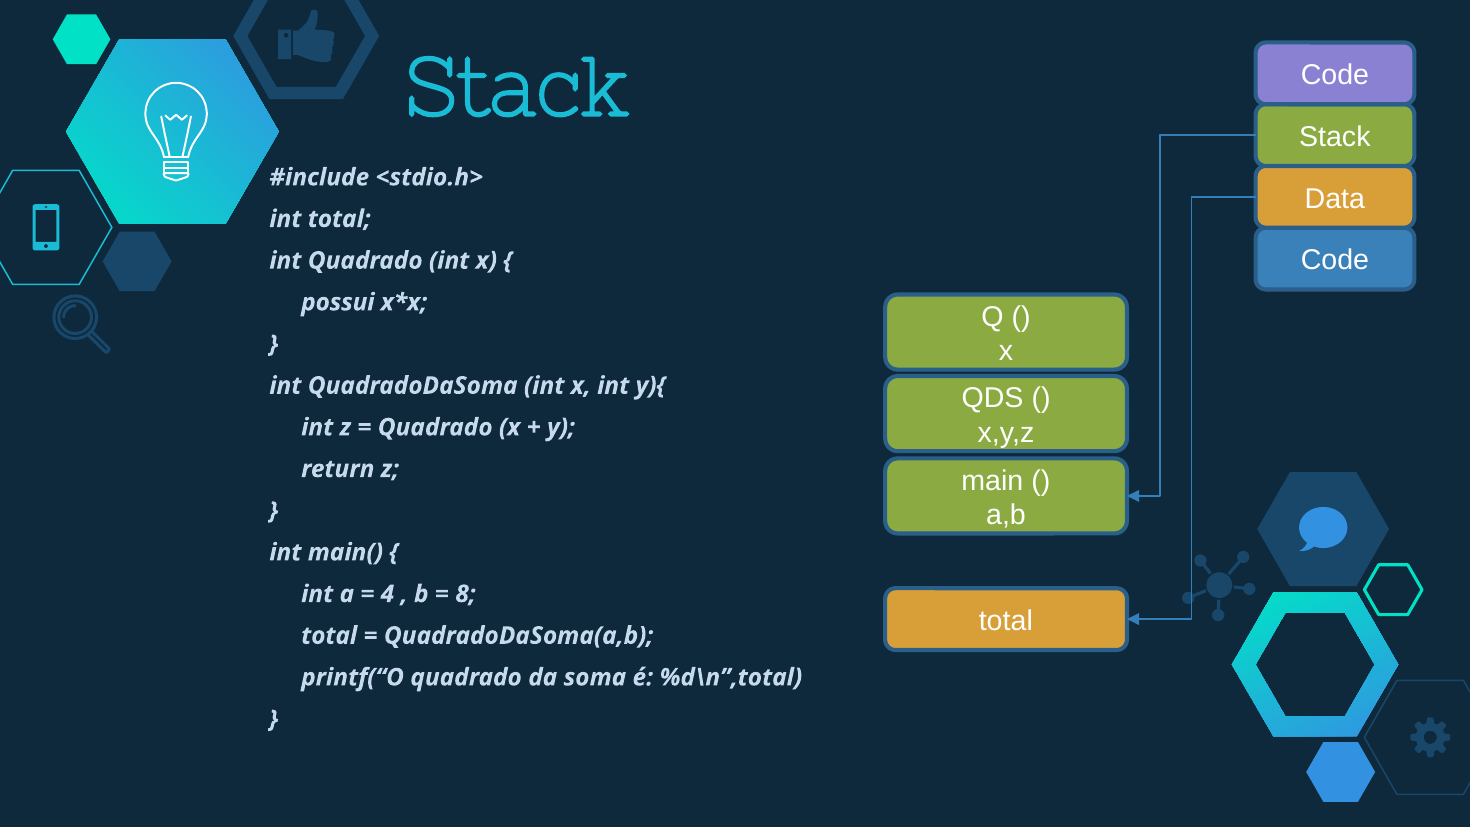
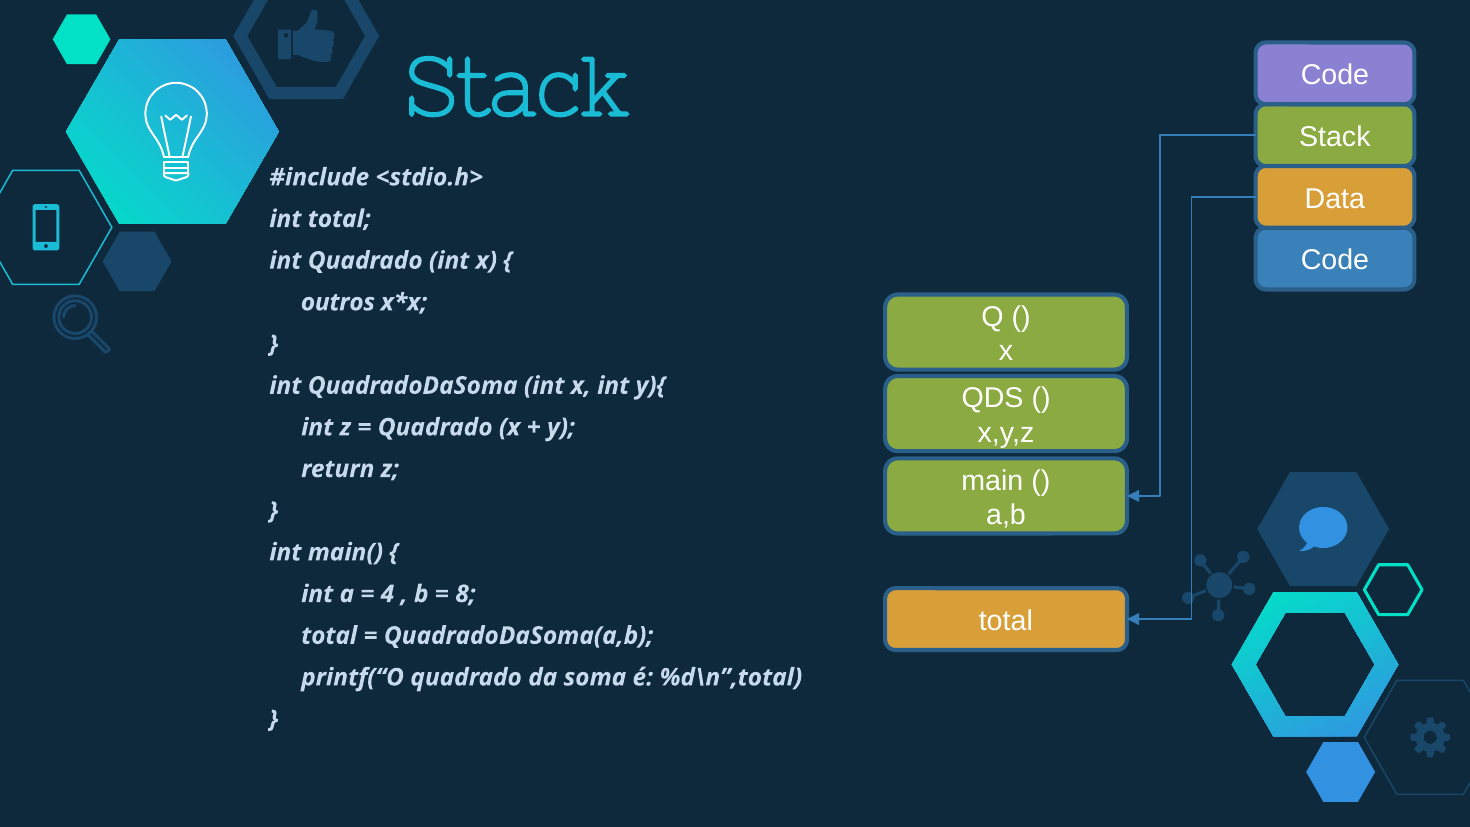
possui: possui -> outros
